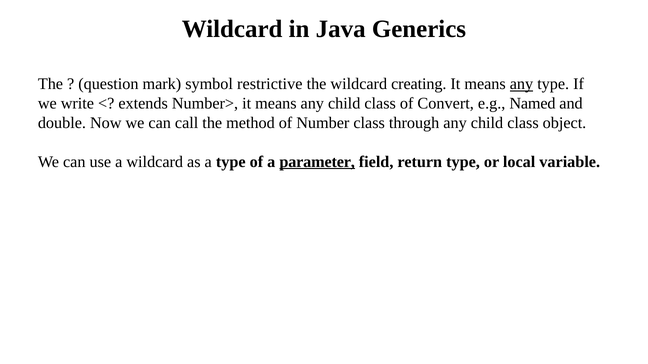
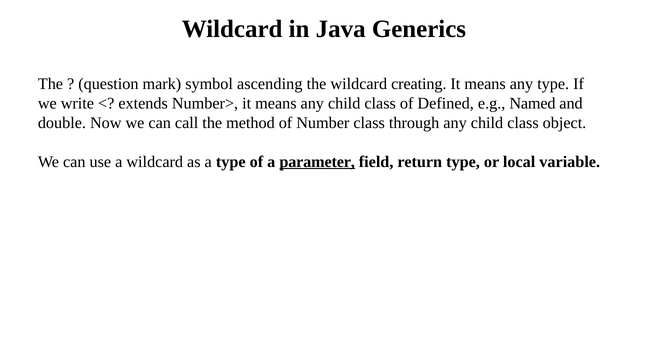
restrictive: restrictive -> ascending
any at (522, 84) underline: present -> none
Convert: Convert -> Defined
